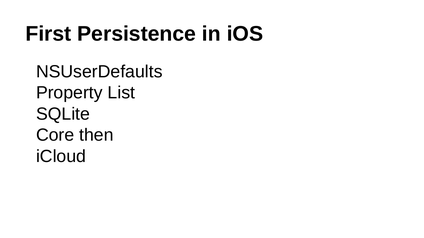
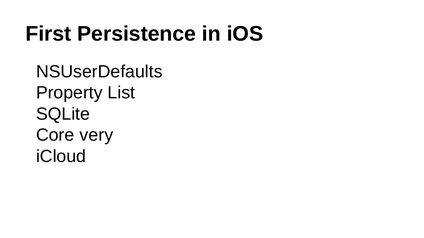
then: then -> very
